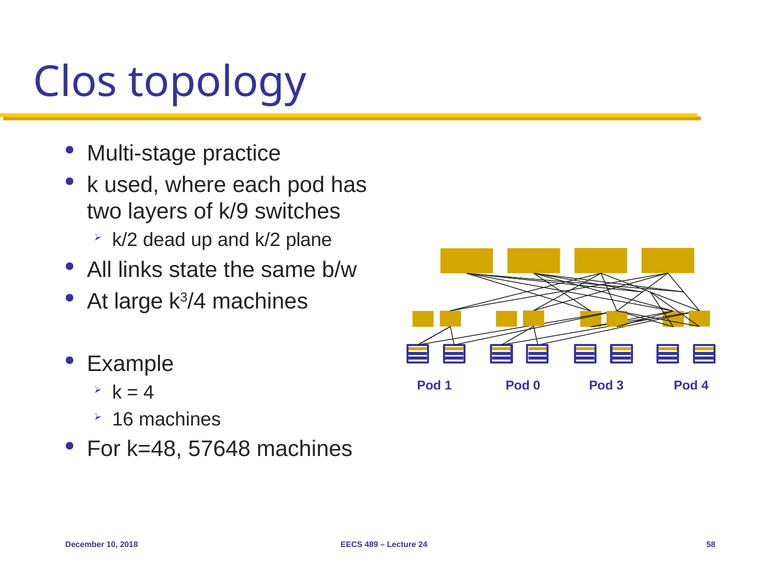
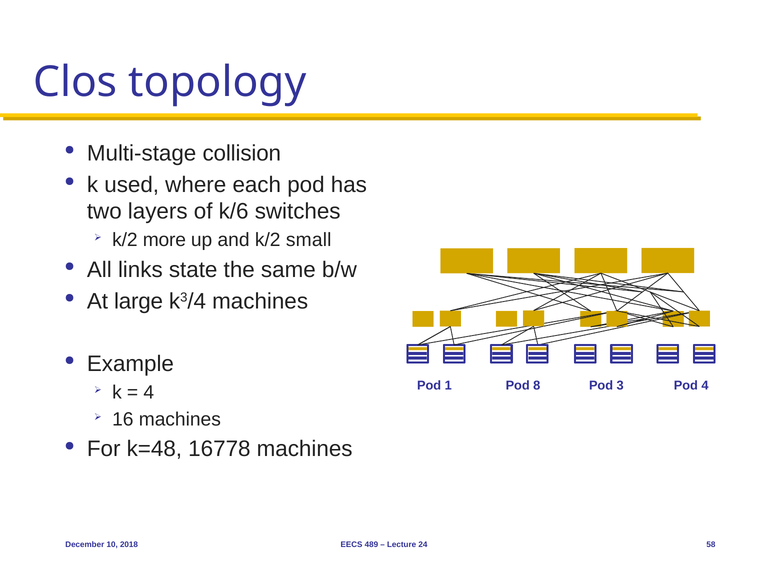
practice: practice -> collision
k/9: k/9 -> k/6
dead: dead -> more
plane: plane -> small
0: 0 -> 8
57648: 57648 -> 16778
